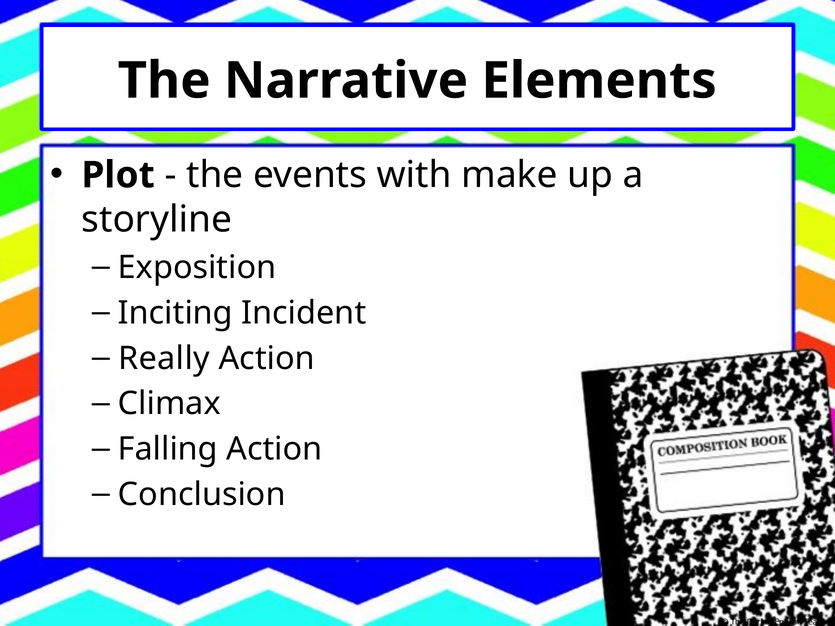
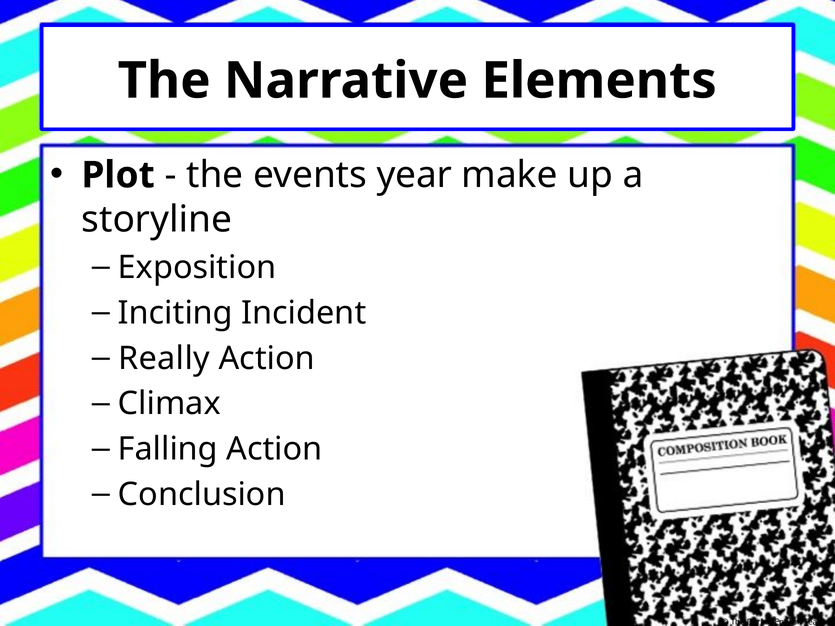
with: with -> year
